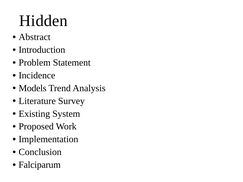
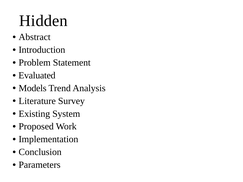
Incidence: Incidence -> Evaluated
Falciparum: Falciparum -> Parameters
